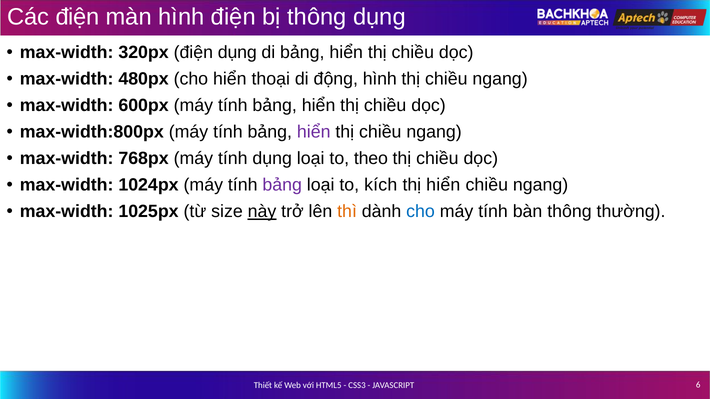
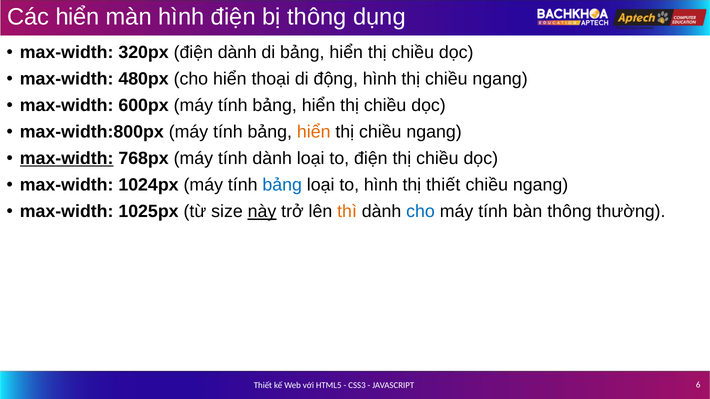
Các điện: điện -> hiển
điện dụng: dụng -> dành
hiển at (314, 132) colour: purple -> orange
max-width at (67, 159) underline: none -> present
tính dụng: dụng -> dành
to theo: theo -> điện
bảng at (282, 185) colour: purple -> blue
to kích: kích -> hình
thị hiển: hiển -> thiết
